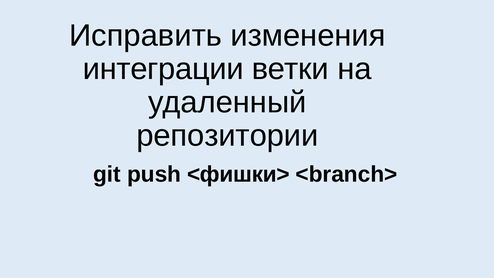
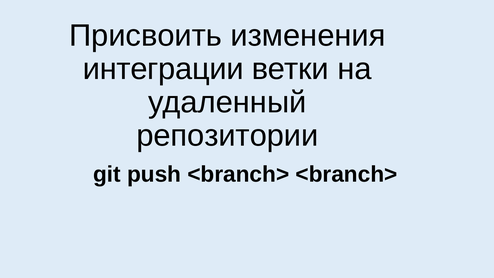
Исправить: Исправить -> Присвоить
push <фишки>: <фишки> -> <branch>
